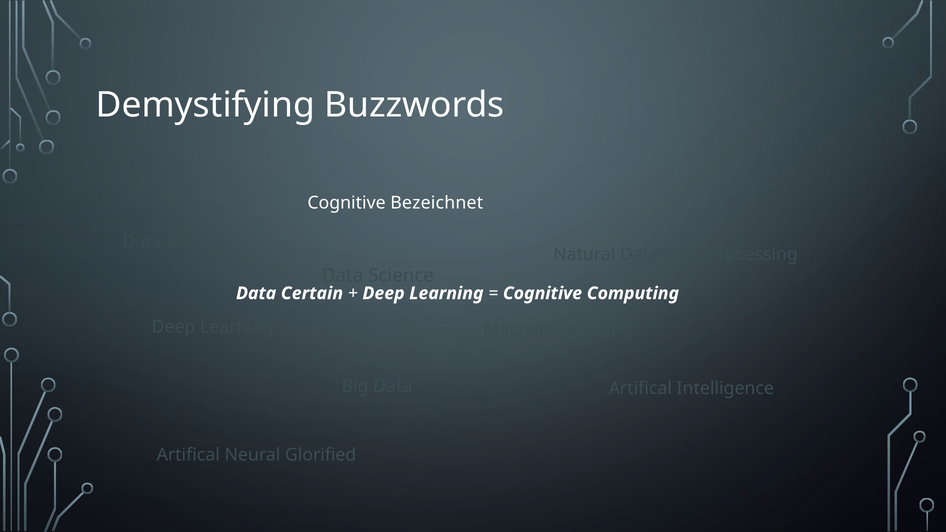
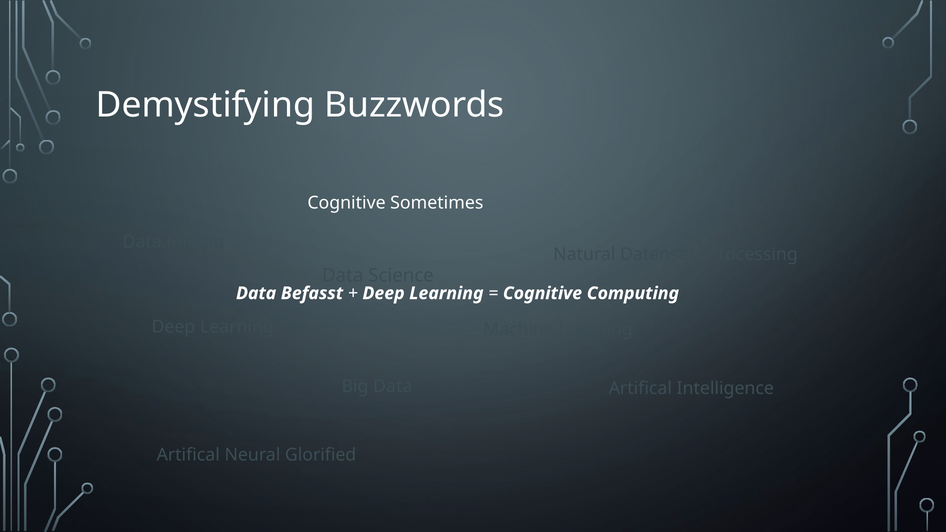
Bezeichnet: Bezeichnet -> Sometimes
Certain: Certain -> Befasst
